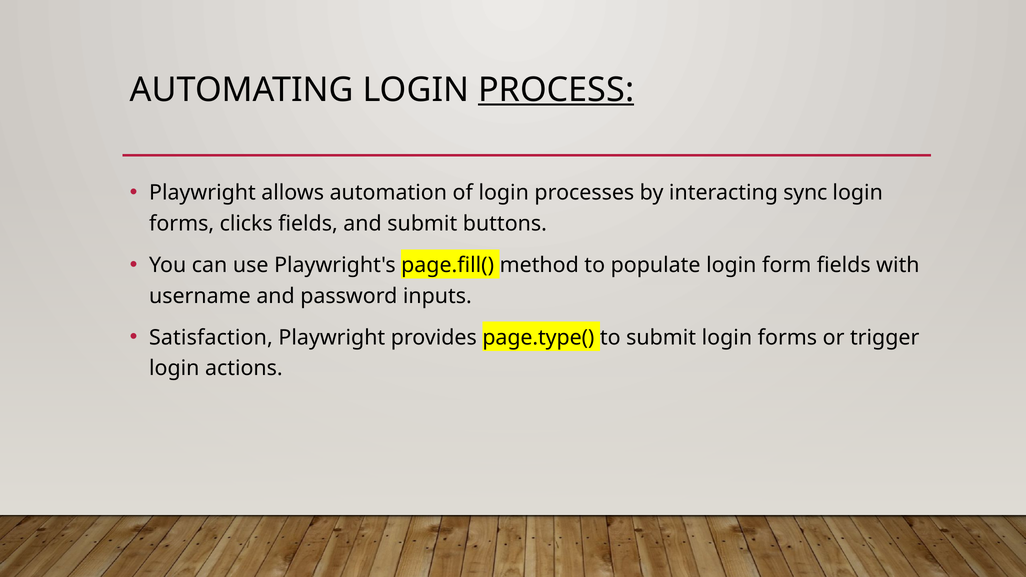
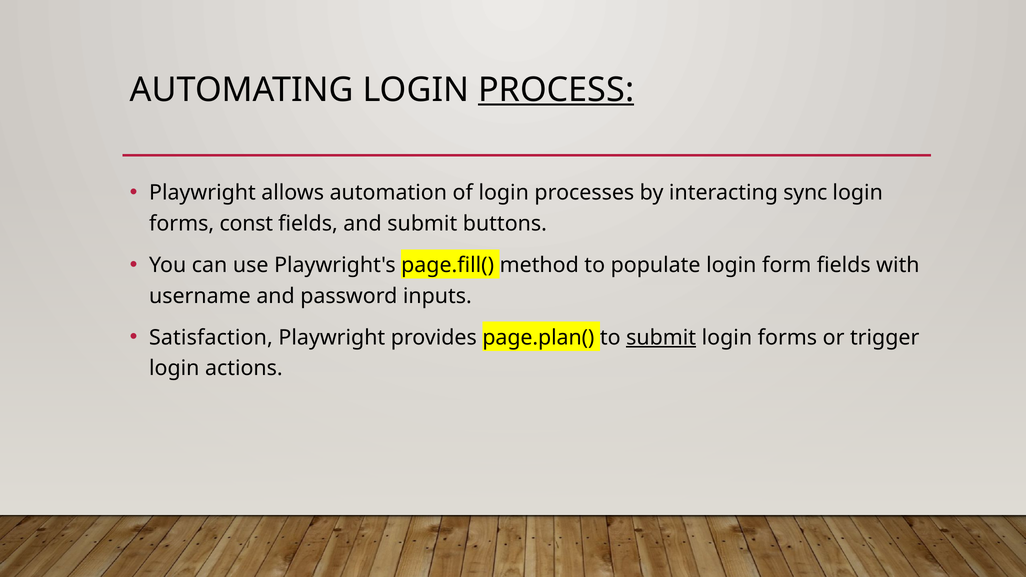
clicks: clicks -> const
page.type(: page.type( -> page.plan(
submit at (661, 338) underline: none -> present
